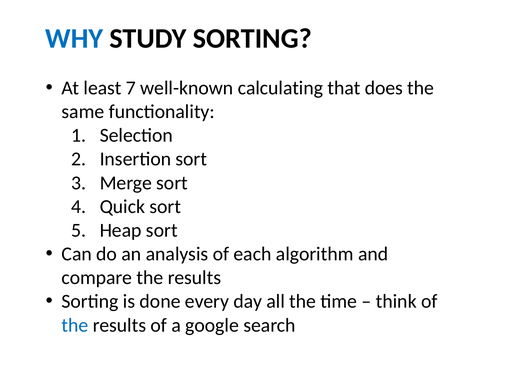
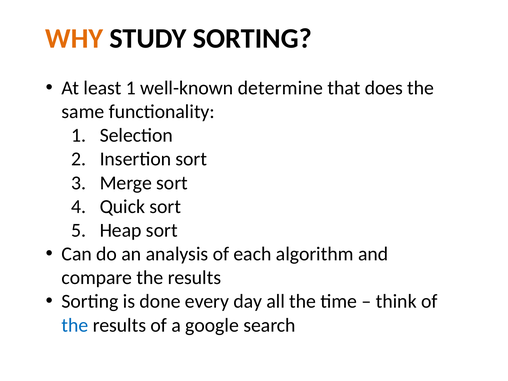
WHY colour: blue -> orange
least 7: 7 -> 1
calculating: calculating -> determine
